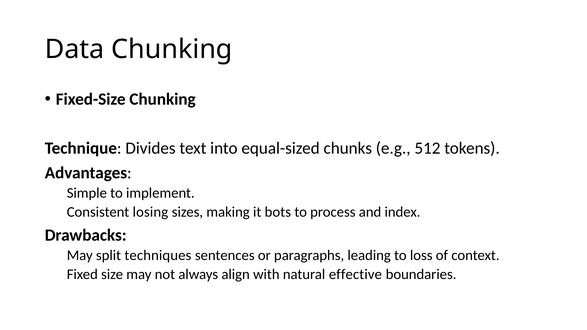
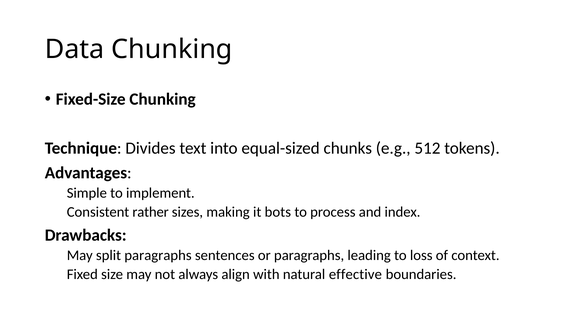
losing: losing -> rather
split techniques: techniques -> paragraphs
